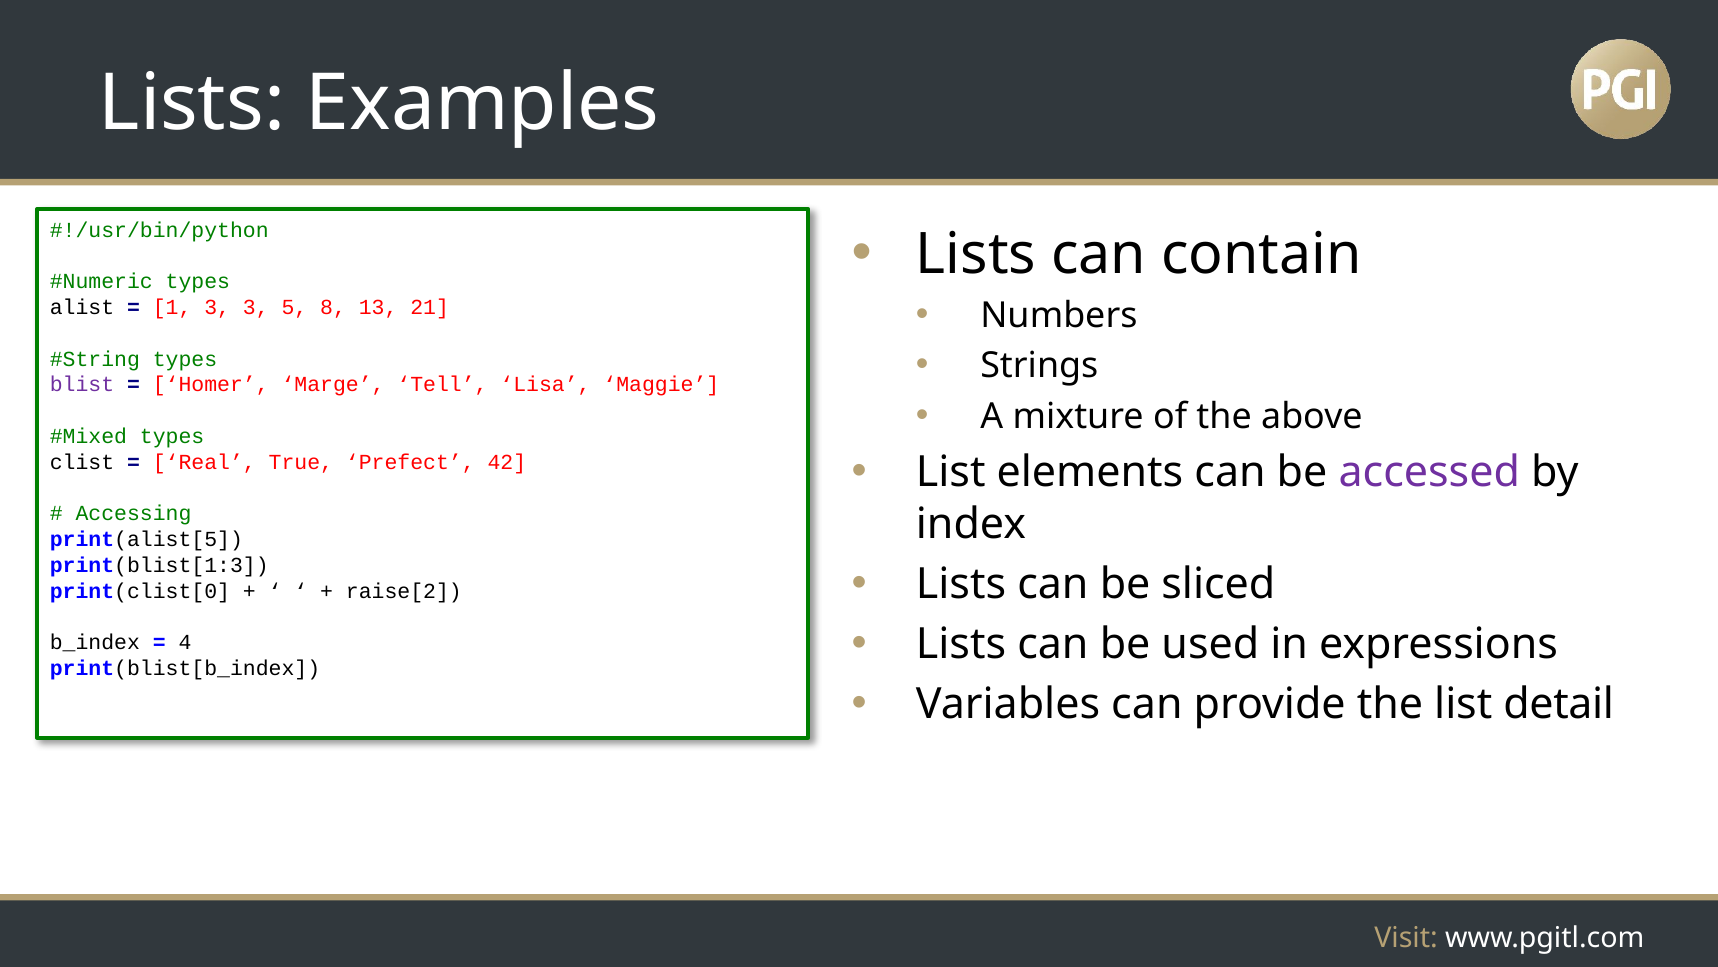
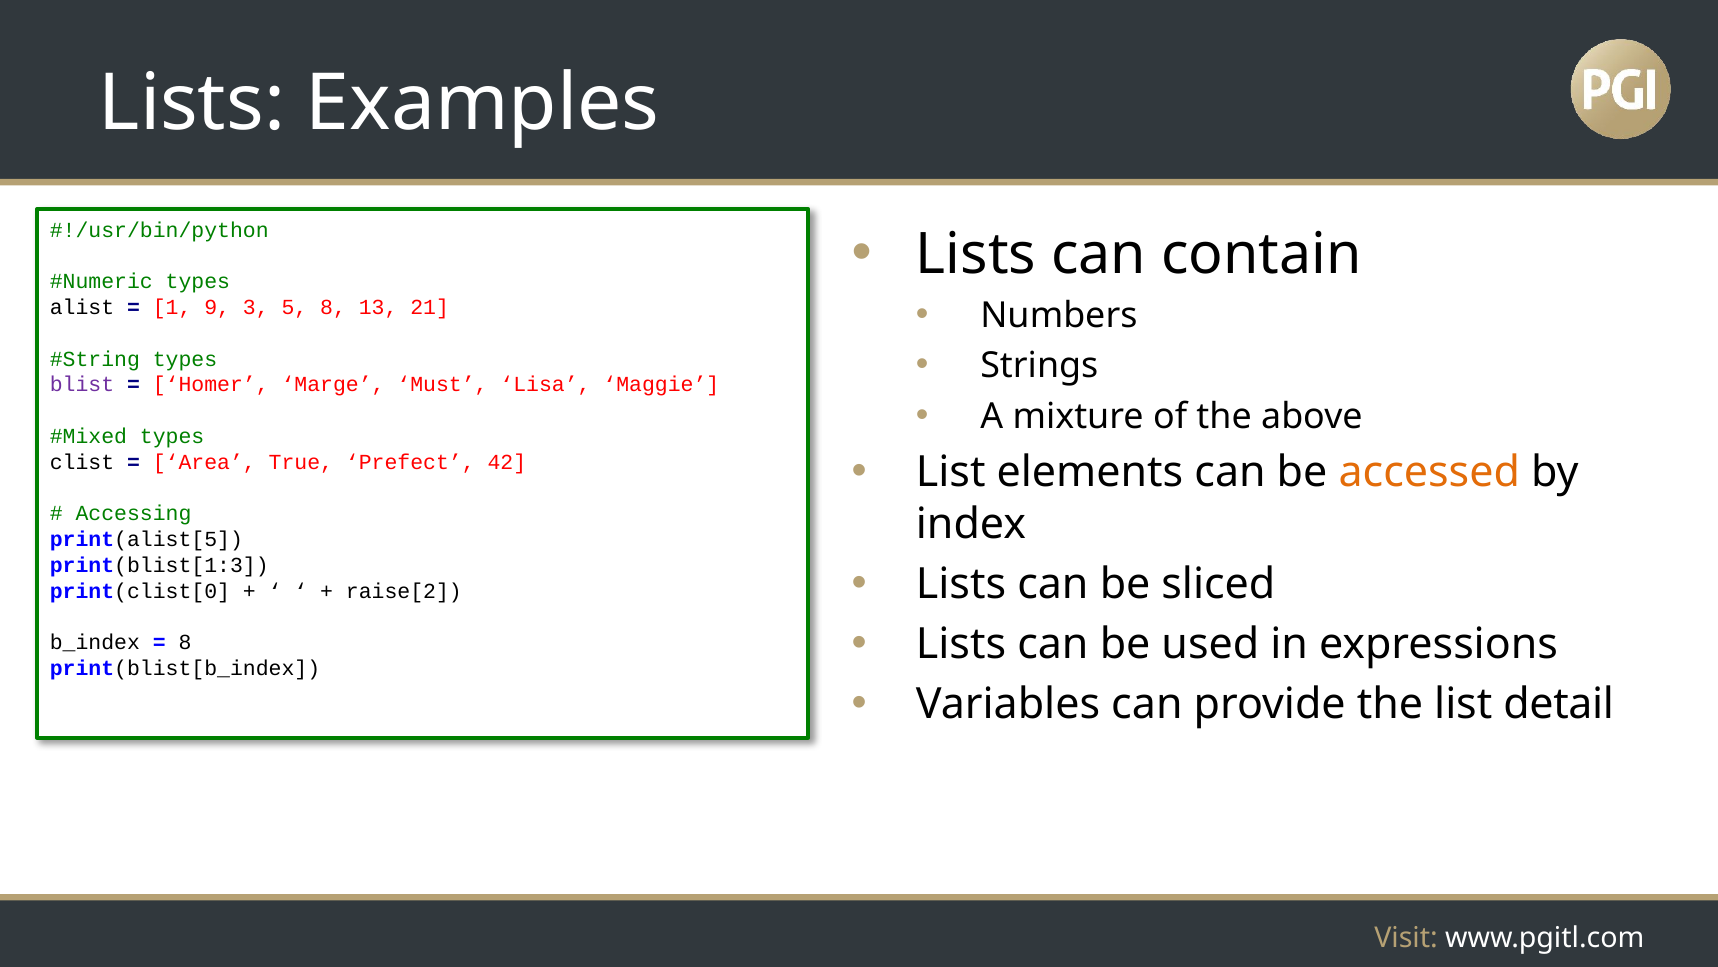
1 3: 3 -> 9
Tell: Tell -> Must
accessed colour: purple -> orange
Real: Real -> Area
4 at (185, 642): 4 -> 8
